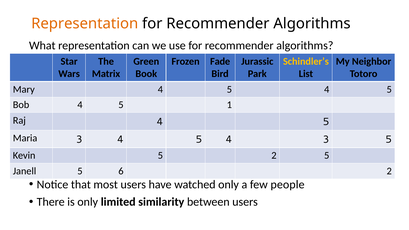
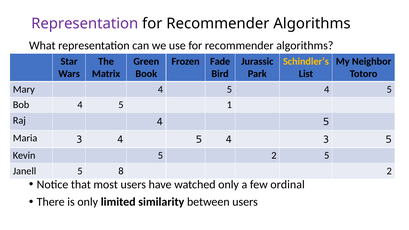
Representation at (85, 23) colour: orange -> purple
6: 6 -> 8
people: people -> ordinal
